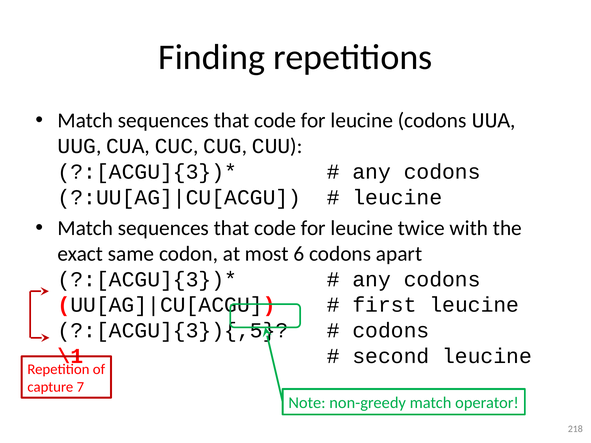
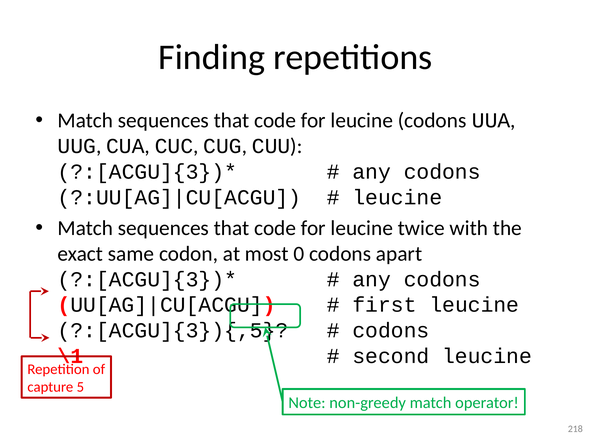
6: 6 -> 0
7: 7 -> 5
